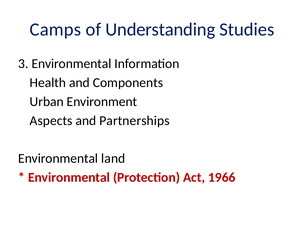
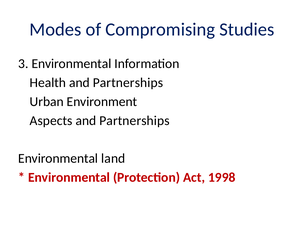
Camps: Camps -> Modes
Understanding: Understanding -> Compromising
Health and Components: Components -> Partnerships
1966: 1966 -> 1998
